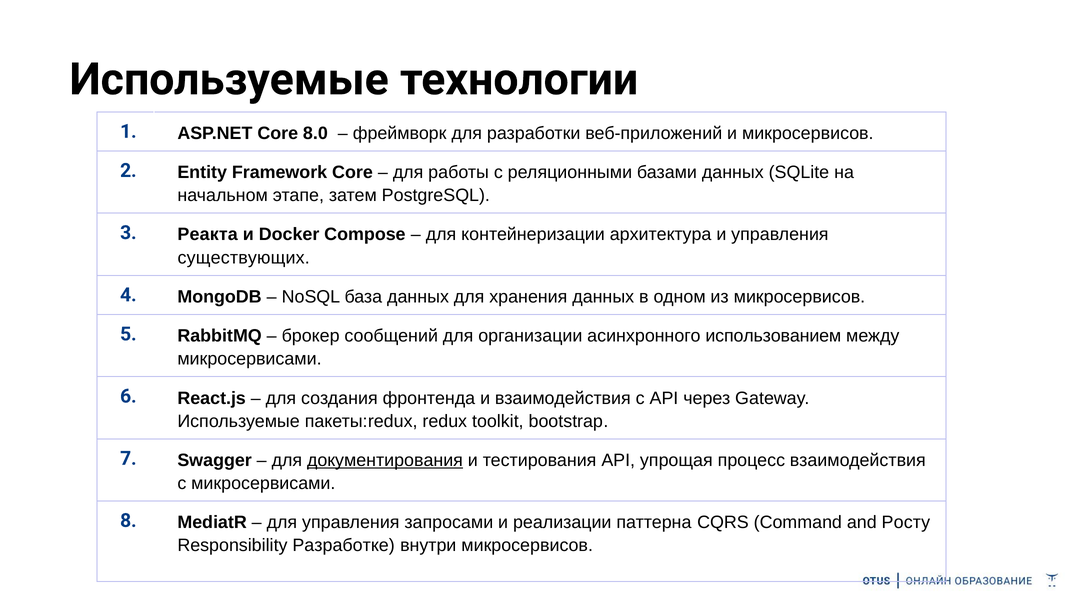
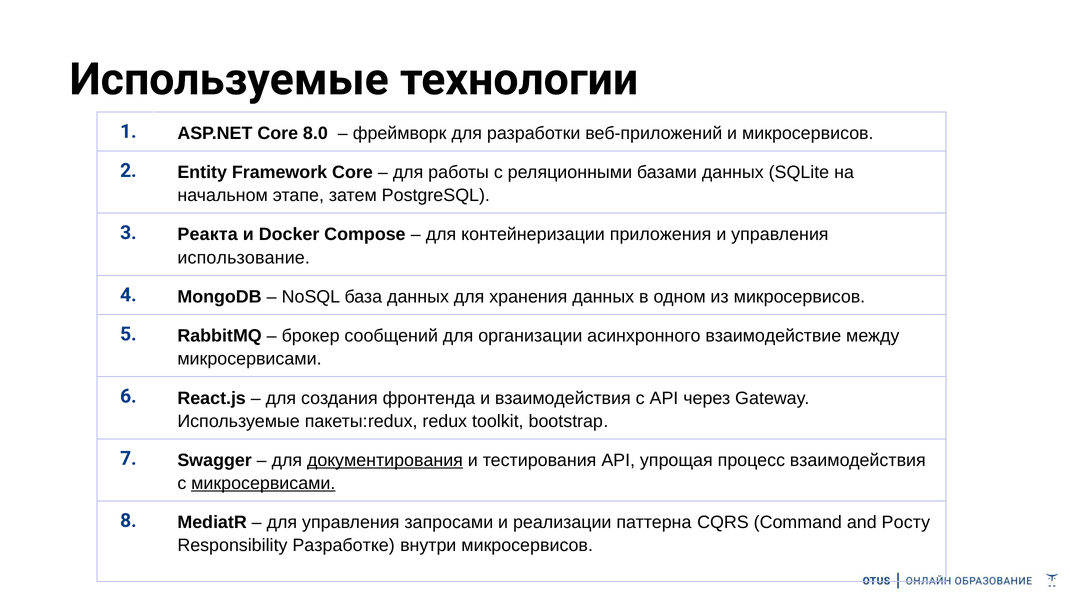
архитектура: архитектура -> приложения
существующих: существующих -> использование
использованием: использованием -> взаимодействие
микросервисами at (263, 483) underline: none -> present
